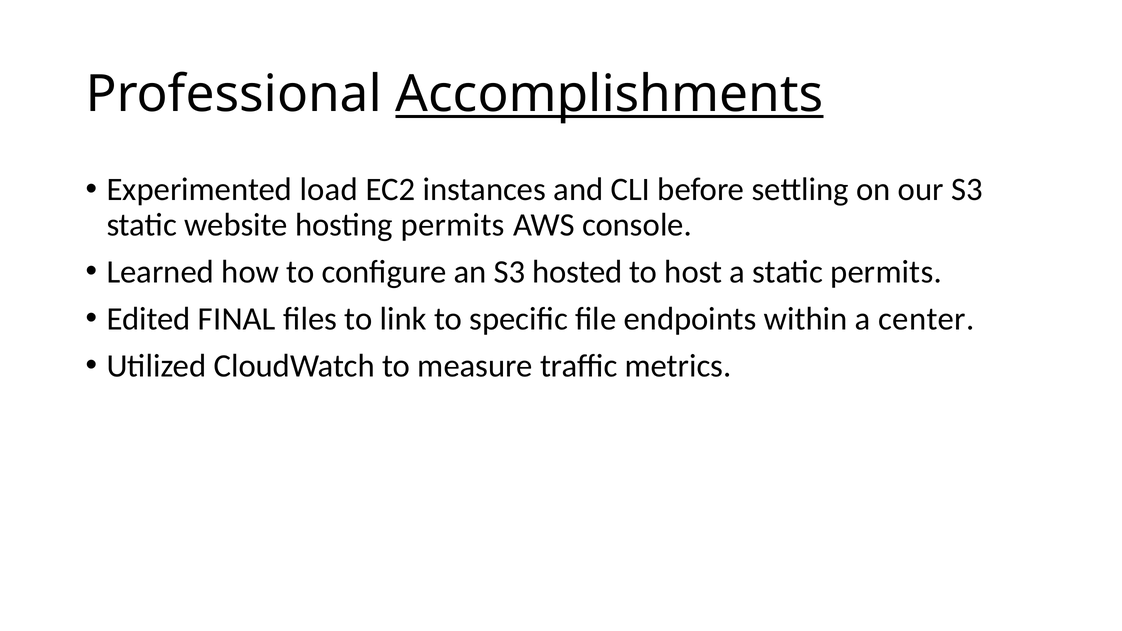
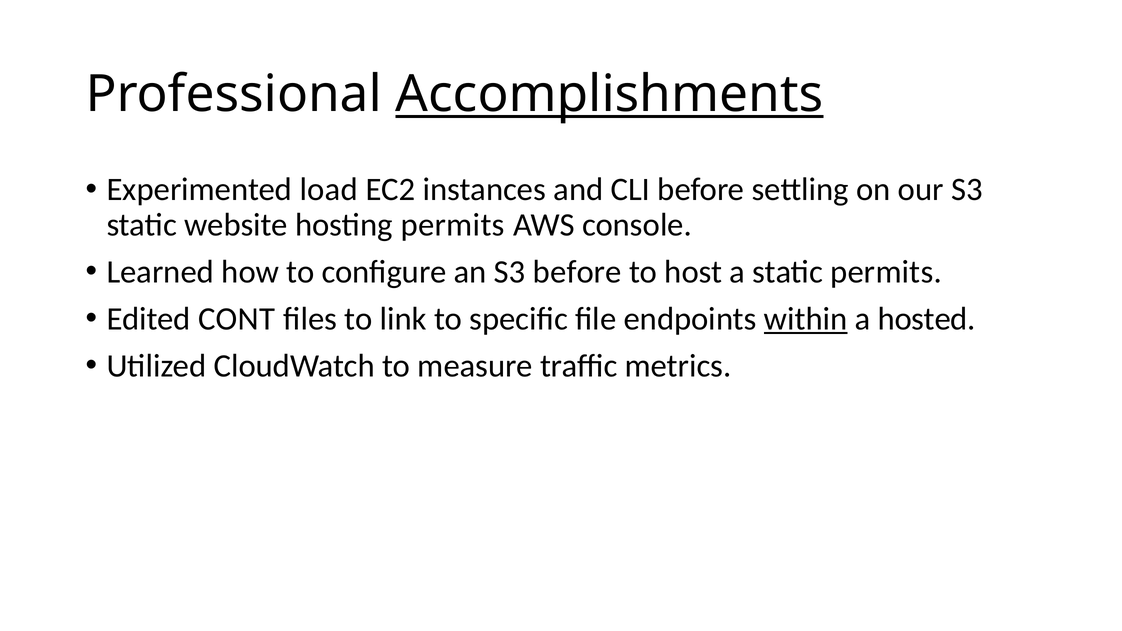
S3 hosted: hosted -> before
FINAL: FINAL -> CONT
within underline: none -> present
center: center -> hosted
